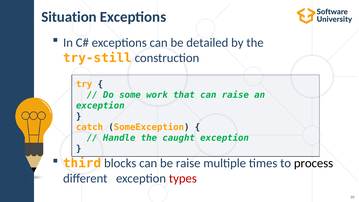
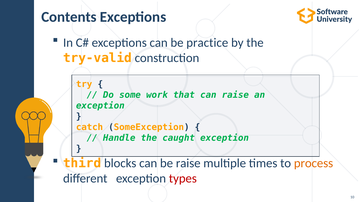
Situation: Situation -> Contents
detailed: detailed -> practice
try-still: try-still -> try-valid
process colour: black -> orange
